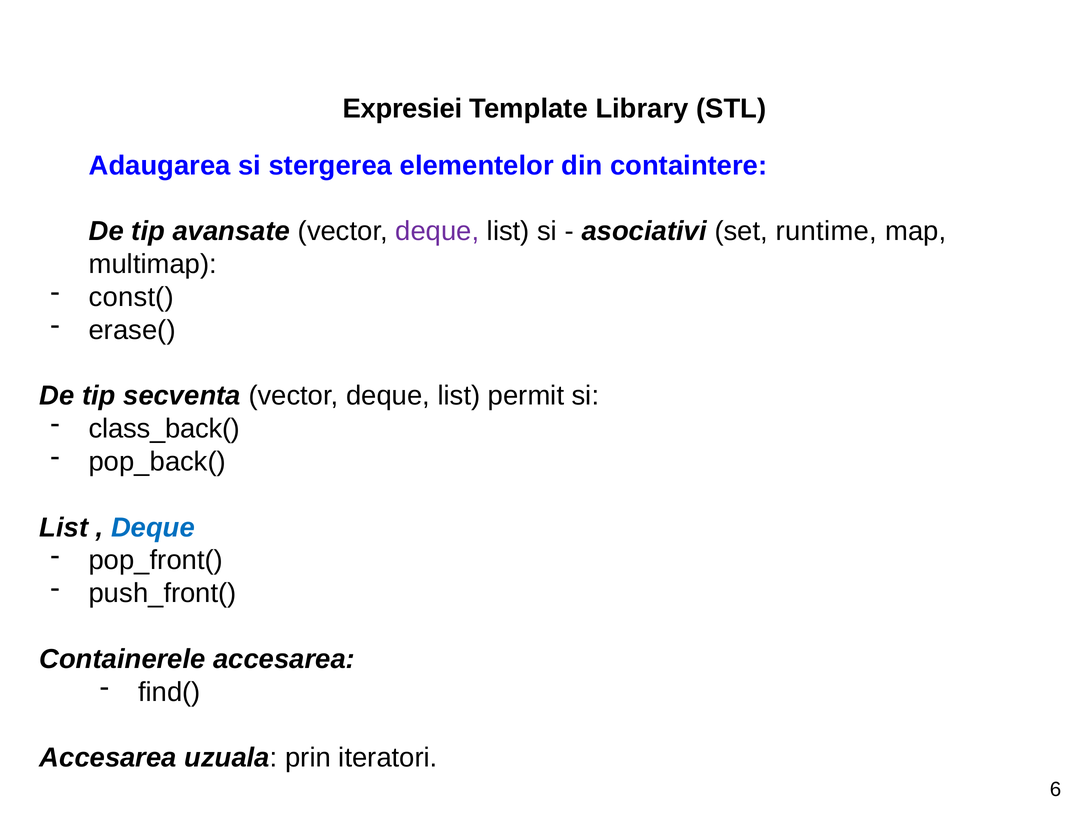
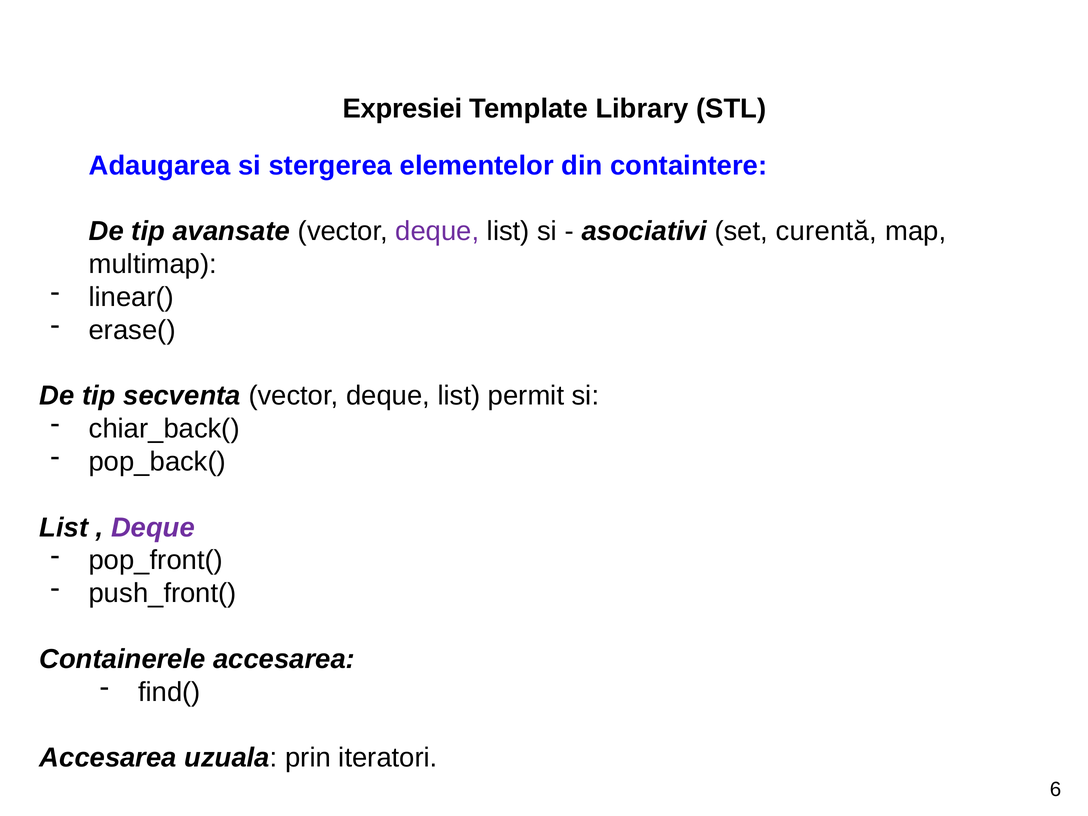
runtime: runtime -> curentă
const(: const( -> linear(
class_back(: class_back( -> chiar_back(
Deque at (153, 527) colour: blue -> purple
